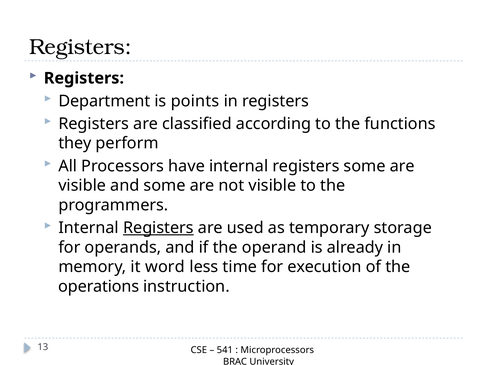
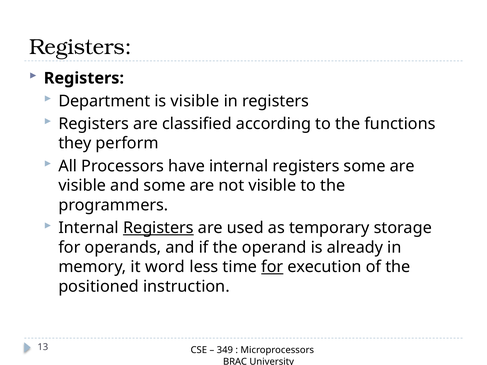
is points: points -> visible
for at (272, 267) underline: none -> present
operations: operations -> positioned
541: 541 -> 349
